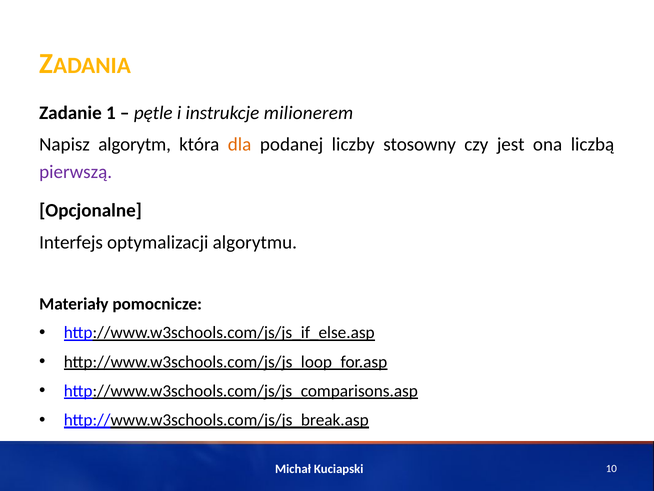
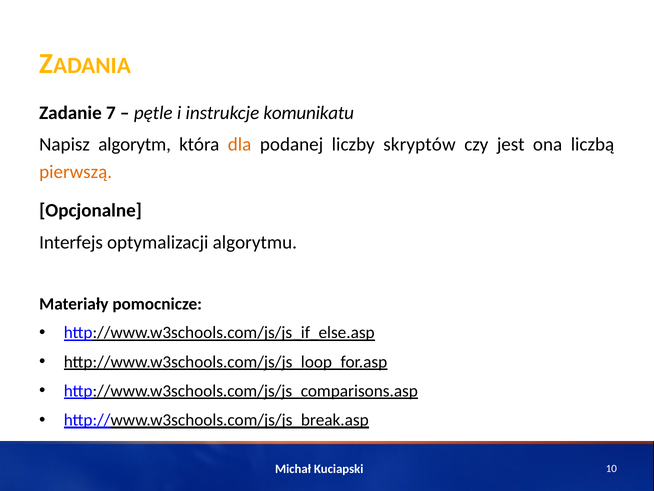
1: 1 -> 7
milionerem: milionerem -> komunikatu
stosowny: stosowny -> skryptów
pierwszą colour: purple -> orange
